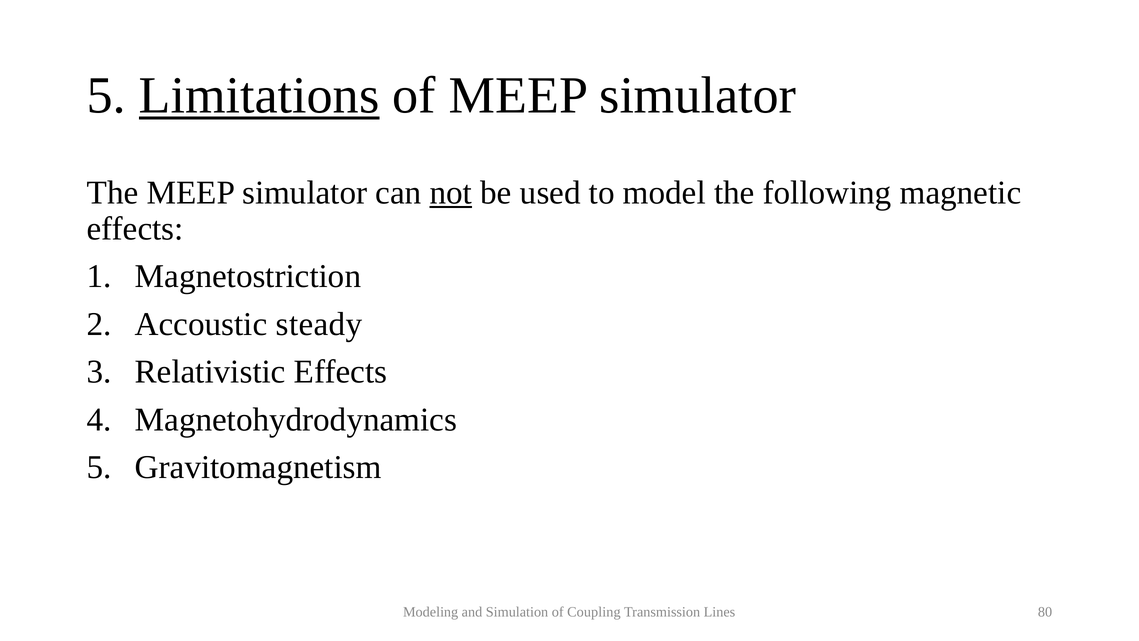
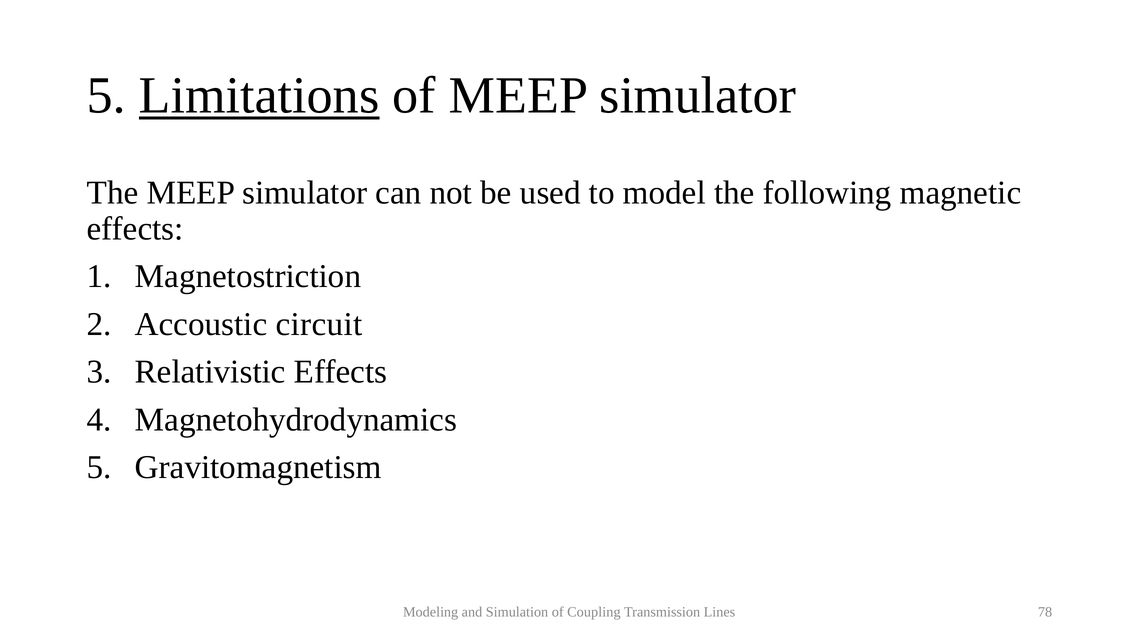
not underline: present -> none
steady: steady -> circuit
80: 80 -> 78
